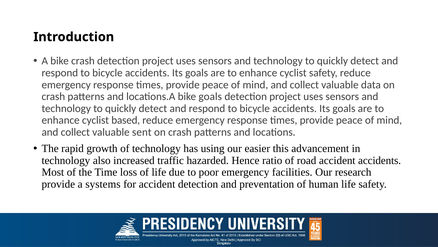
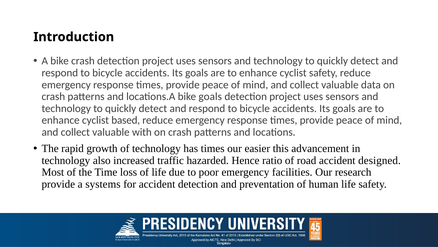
sent: sent -> with
has using: using -> times
accident accidents: accidents -> designed
